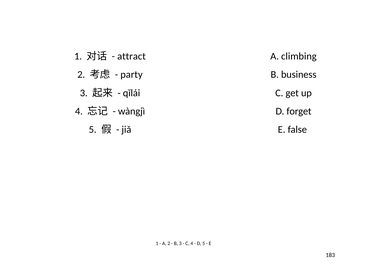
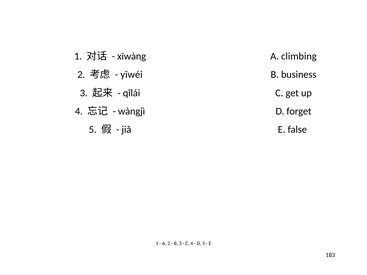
attract: attract -> xīwàng
party: party -> yǐwéi
